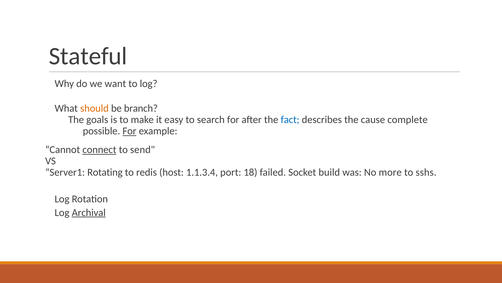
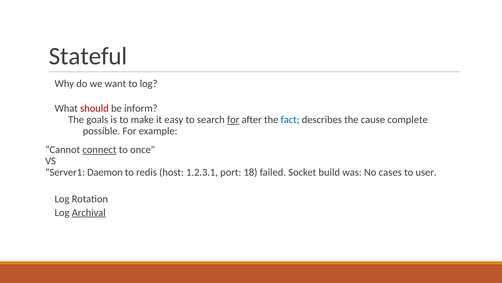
should colour: orange -> red
branch: branch -> inform
for at (233, 119) underline: none -> present
For at (129, 131) underline: present -> none
send: send -> once
Rotating: Rotating -> Daemon
1.1.3.4: 1.1.3.4 -> 1.2.3.1
more: more -> cases
sshs: sshs -> user
